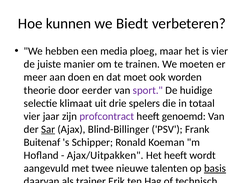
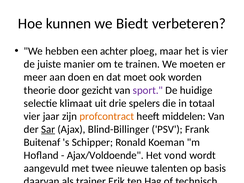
media: media -> achter
eerder: eerder -> gezicht
profcontract colour: purple -> orange
genoemd: genoemd -> middelen
Ajax/Uitpakken: Ajax/Uitpakken -> Ajax/Voldoende
Het heeft: heeft -> vond
basis underline: present -> none
